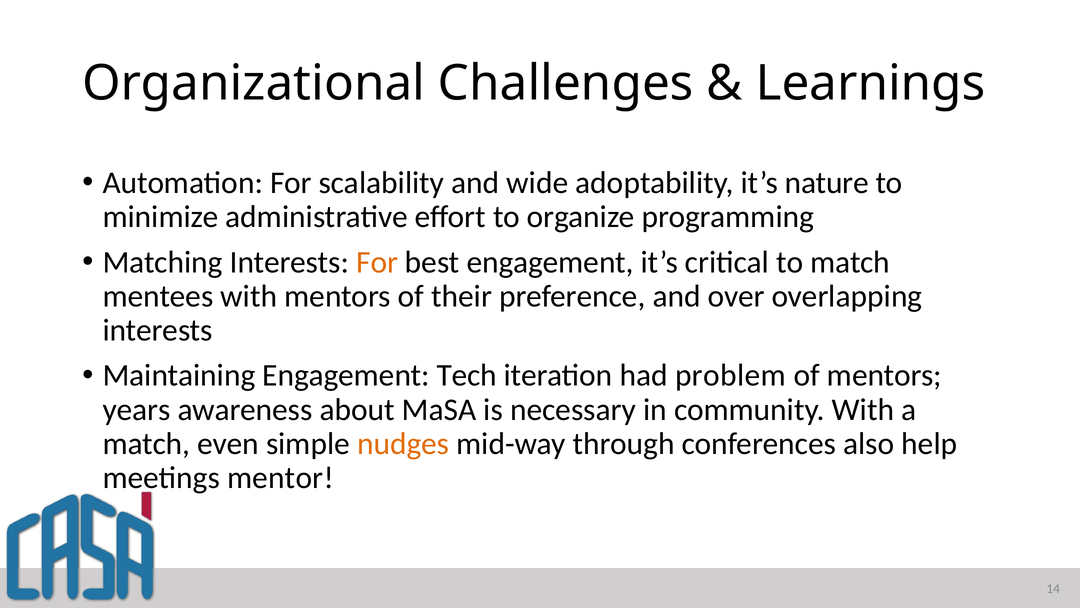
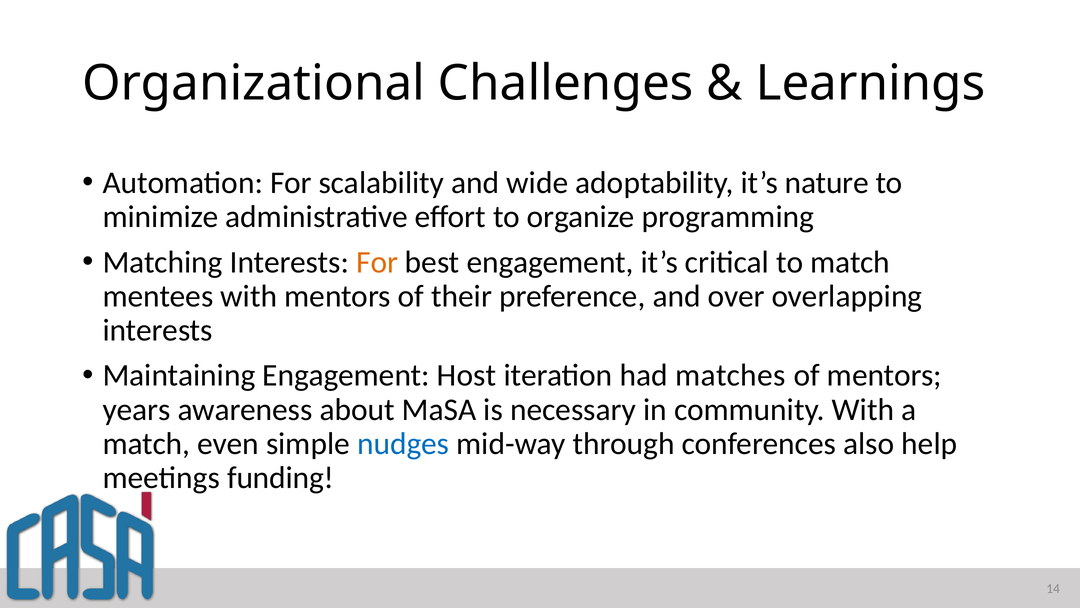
Tech: Tech -> Host
problem: problem -> matches
nudges colour: orange -> blue
mentor: mentor -> funding
